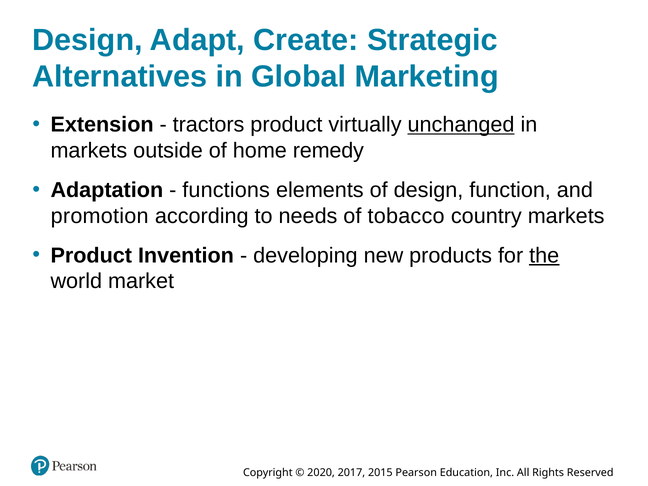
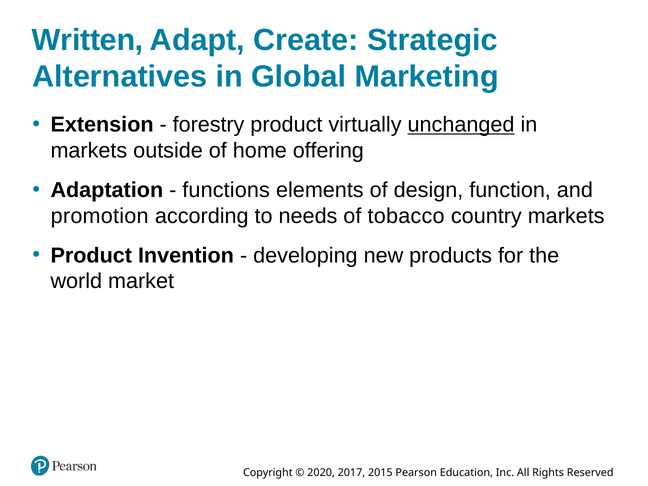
Design at (88, 40): Design -> Written
tractors: tractors -> forestry
remedy: remedy -> offering
the underline: present -> none
